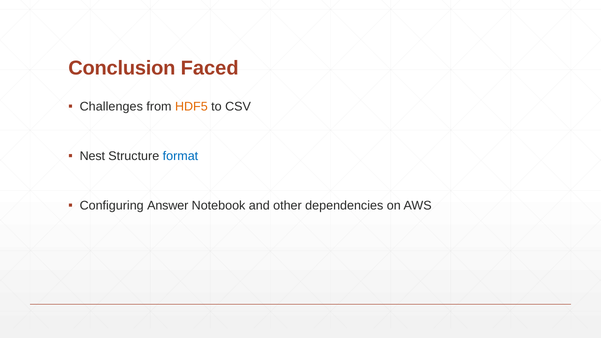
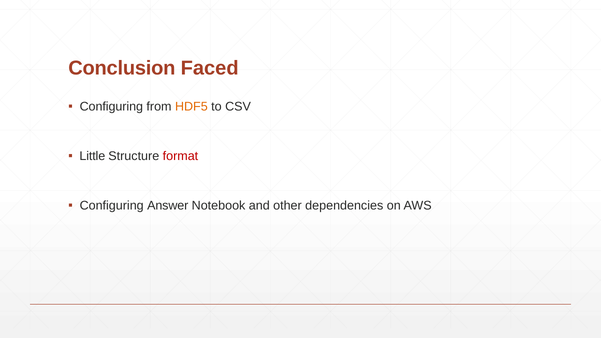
Challenges at (111, 107): Challenges -> Configuring
Nest: Nest -> Little
format colour: blue -> red
